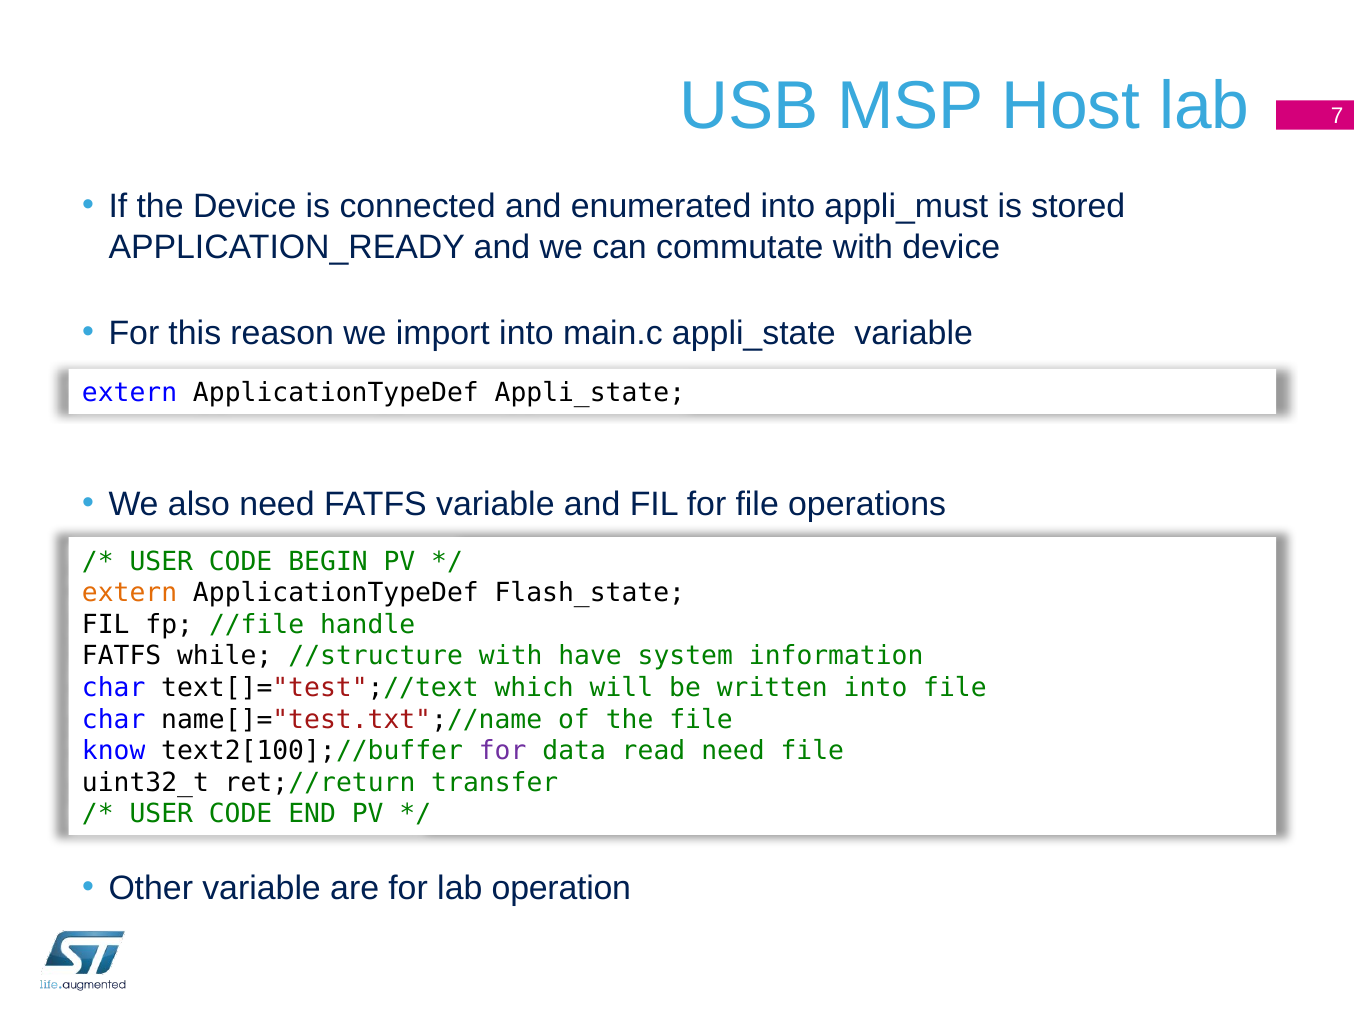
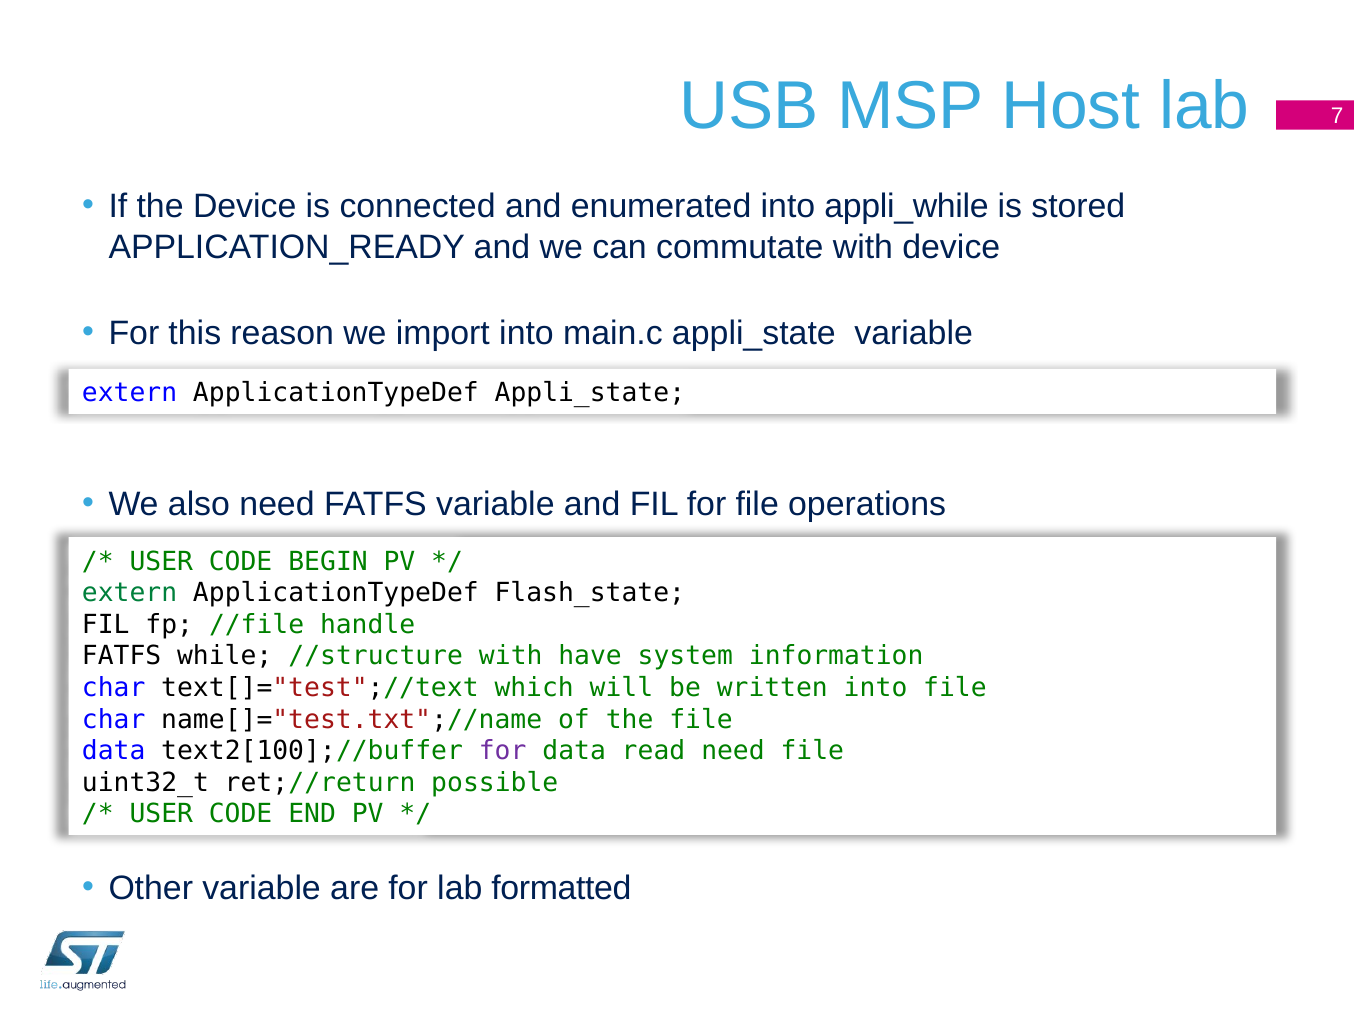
appli_must: appli_must -> appli_while
extern at (130, 593) colour: orange -> green
know at (114, 751): know -> data
transfer: transfer -> possible
operation: operation -> formatted
